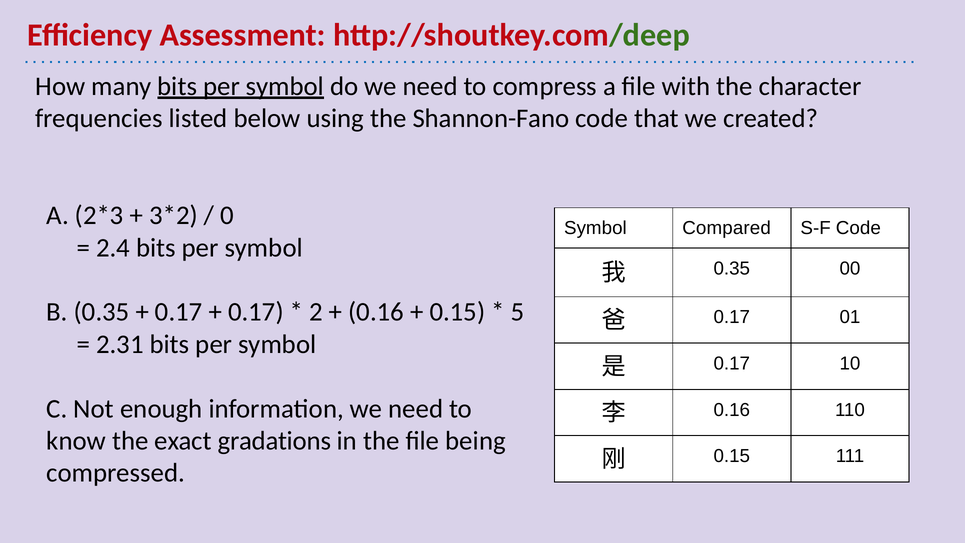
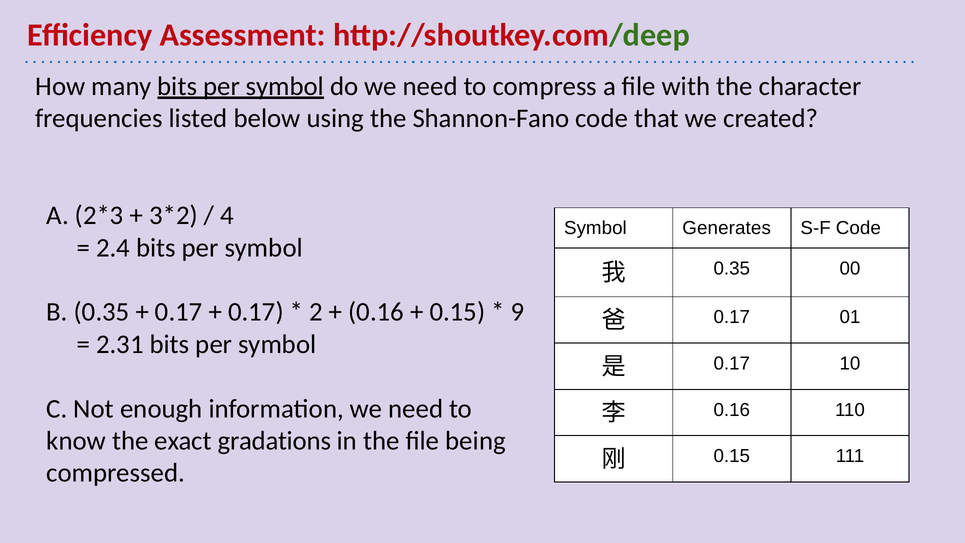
0: 0 -> 4
Compared: Compared -> Generates
5: 5 -> 9
